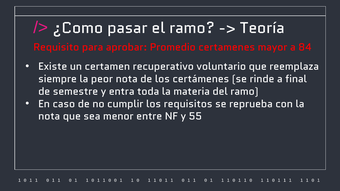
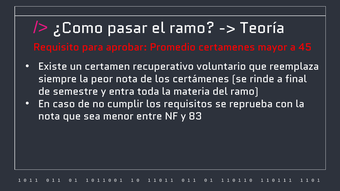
84: 84 -> 45
55: 55 -> 83
